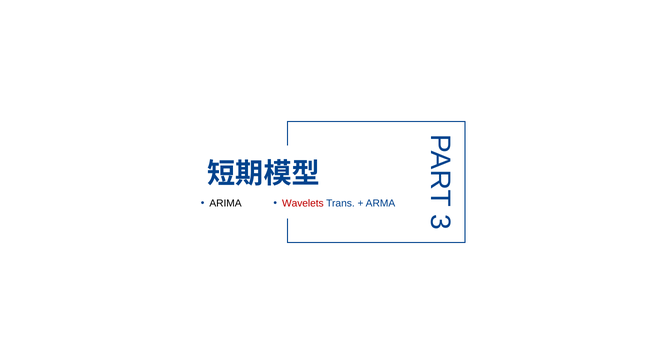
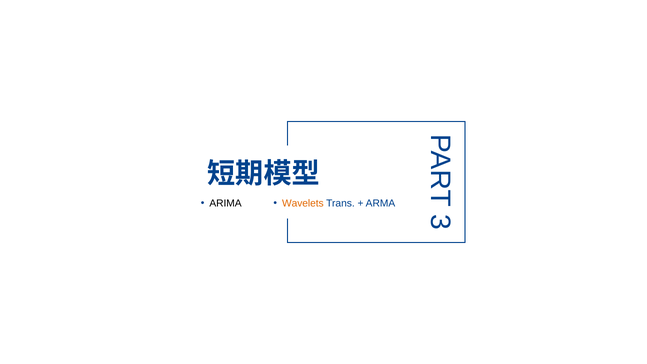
Wavelets colour: red -> orange
